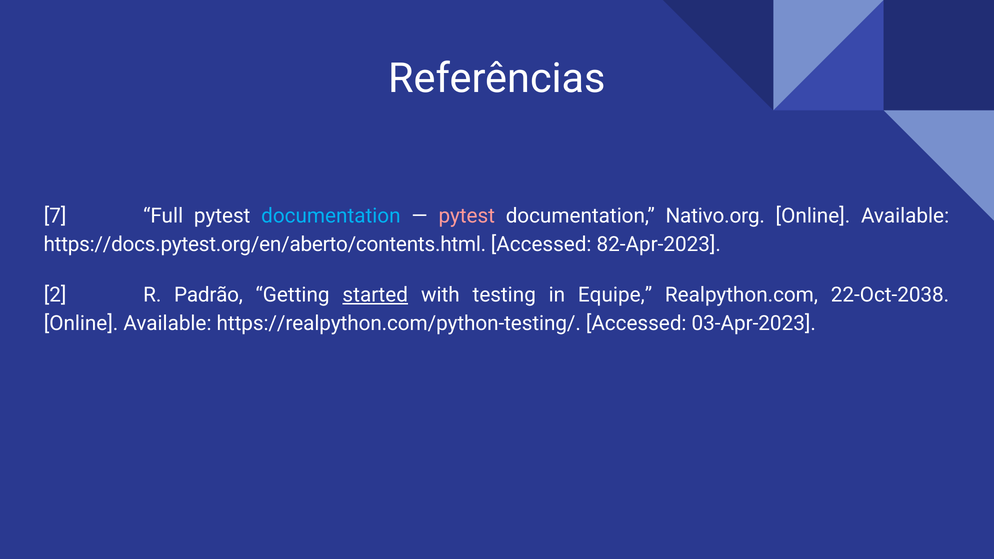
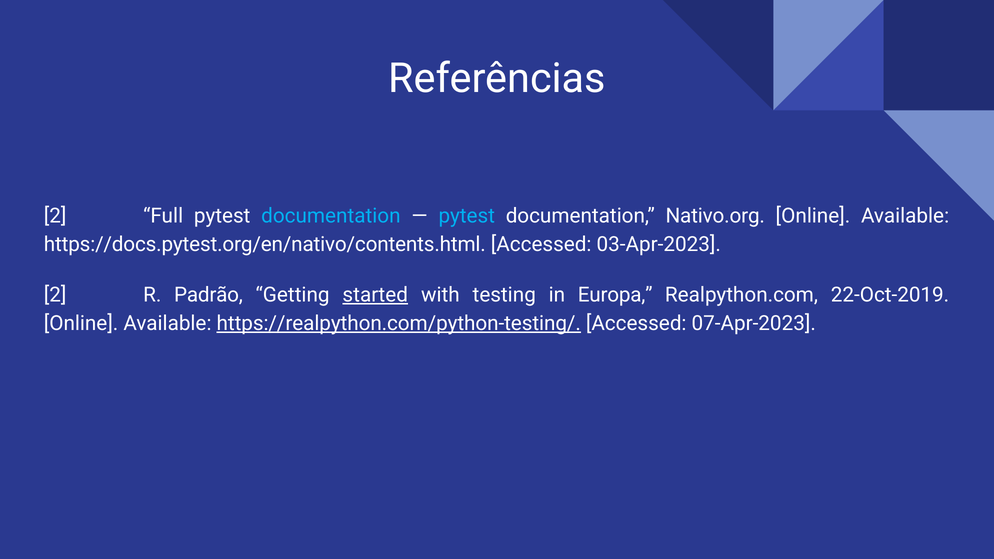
7 at (55, 216): 7 -> 2
pytest at (467, 216) colour: pink -> light blue
https://docs.pytest.org/en/aberto/contents.html: https://docs.pytest.org/en/aberto/contents.html -> https://docs.pytest.org/en/nativo/contents.html
82-Apr-2023: 82-Apr-2023 -> 03-Apr-2023
Equipe: Equipe -> Europa
22-Oct-2038: 22-Oct-2038 -> 22-Oct-2019
https://realpython.com/python-testing/ underline: none -> present
03-Apr-2023: 03-Apr-2023 -> 07-Apr-2023
